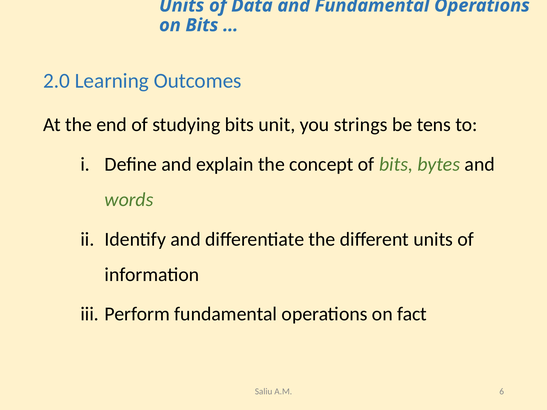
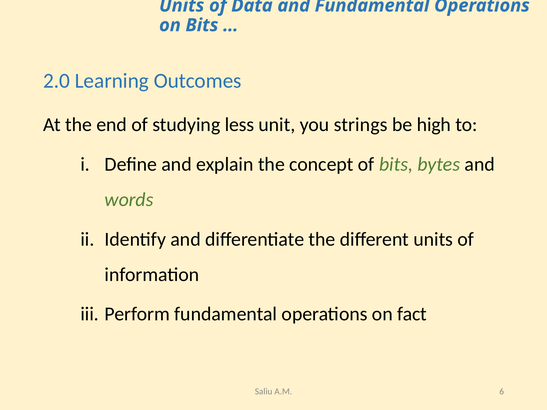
studying bits: bits -> less
tens: tens -> high
